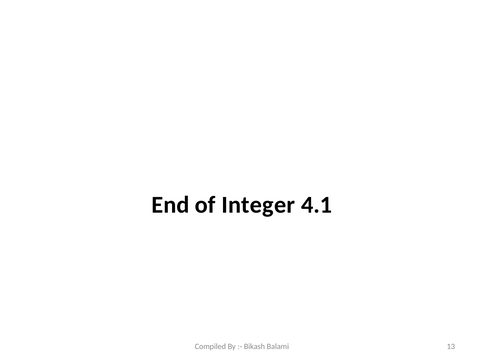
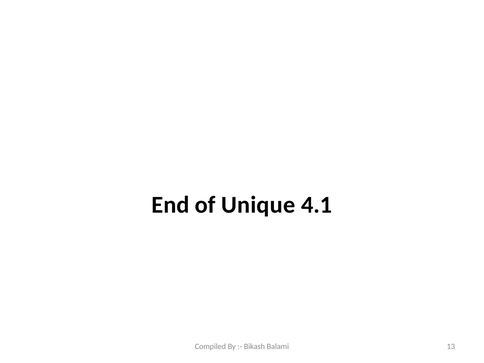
Integer: Integer -> Unique
